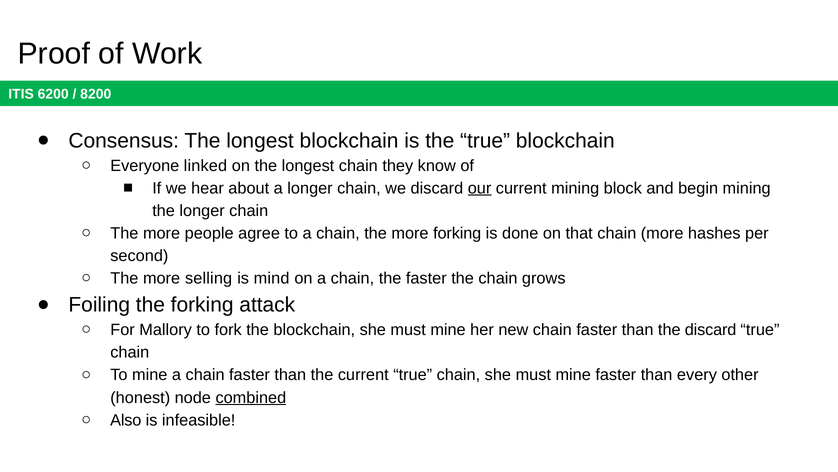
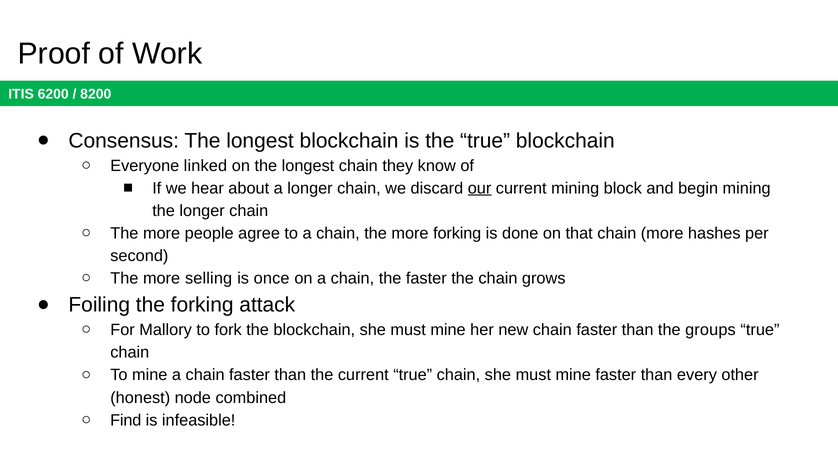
mind: mind -> once
the discard: discard -> groups
combined underline: present -> none
Also: Also -> Find
